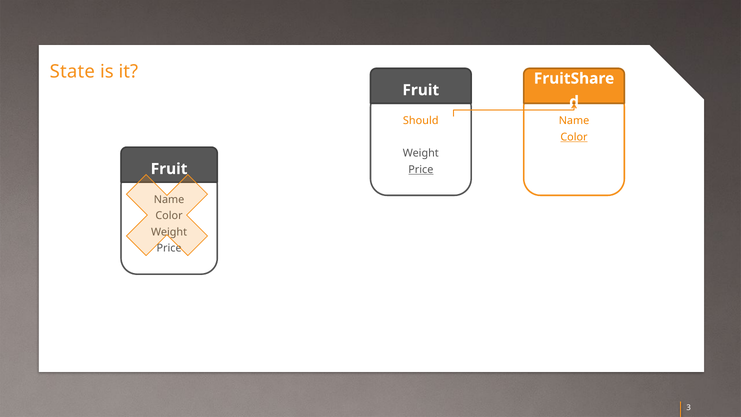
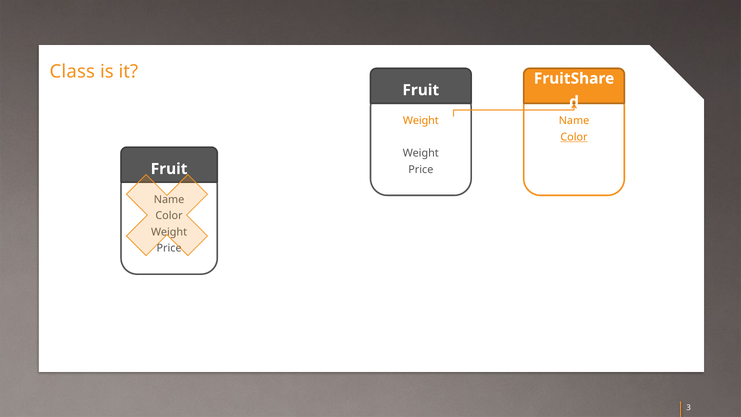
State: State -> Class
Should at (421, 121): Should -> Weight
Price at (421, 169) underline: present -> none
